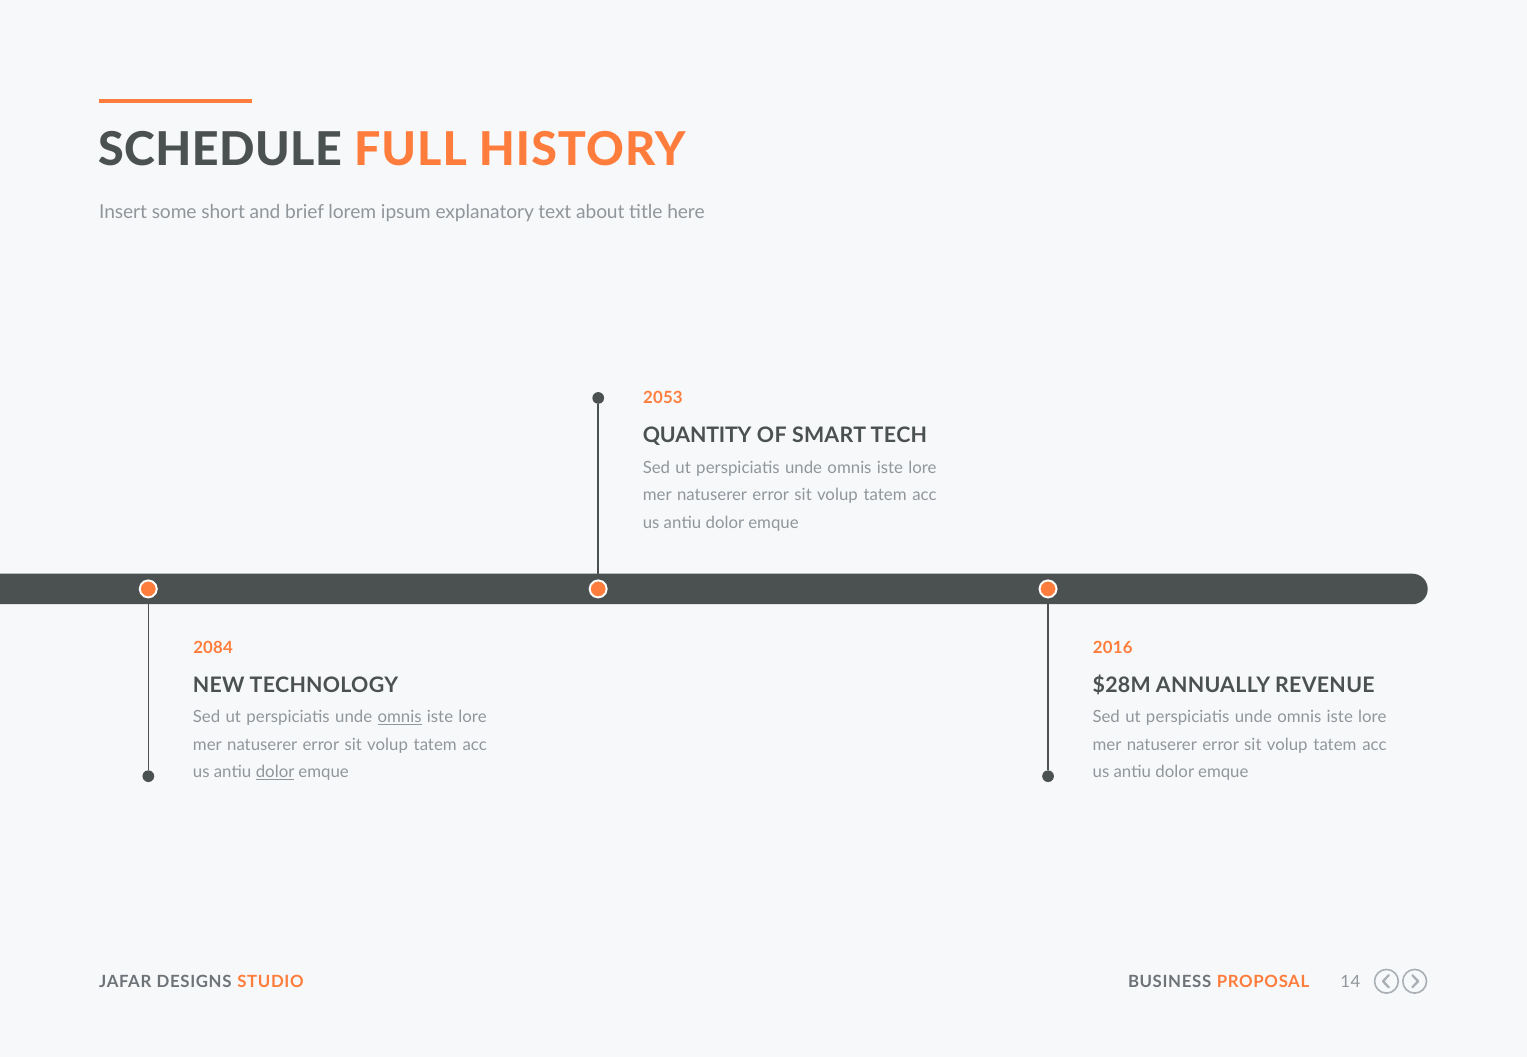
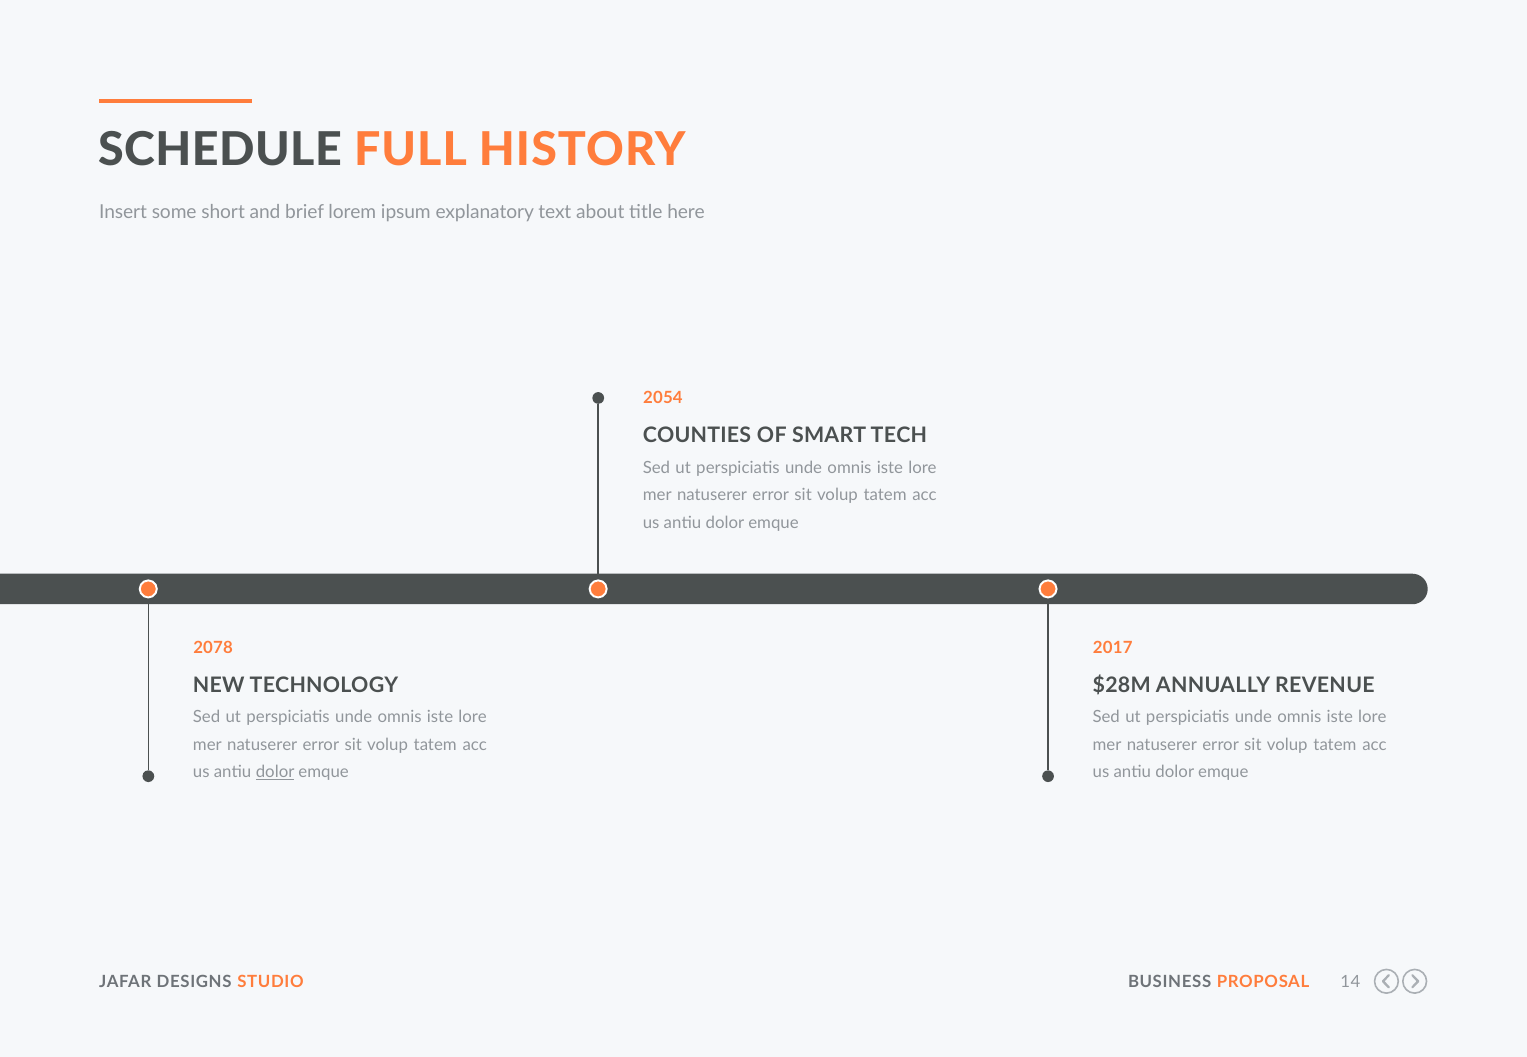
2053: 2053 -> 2054
QUANTITY: QUANTITY -> COUNTIES
2084: 2084 -> 2078
2016: 2016 -> 2017
omnis at (400, 717) underline: present -> none
